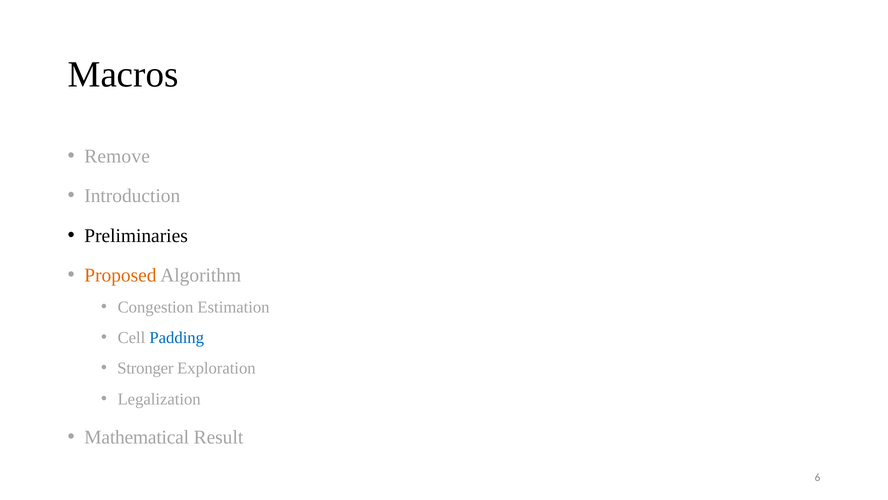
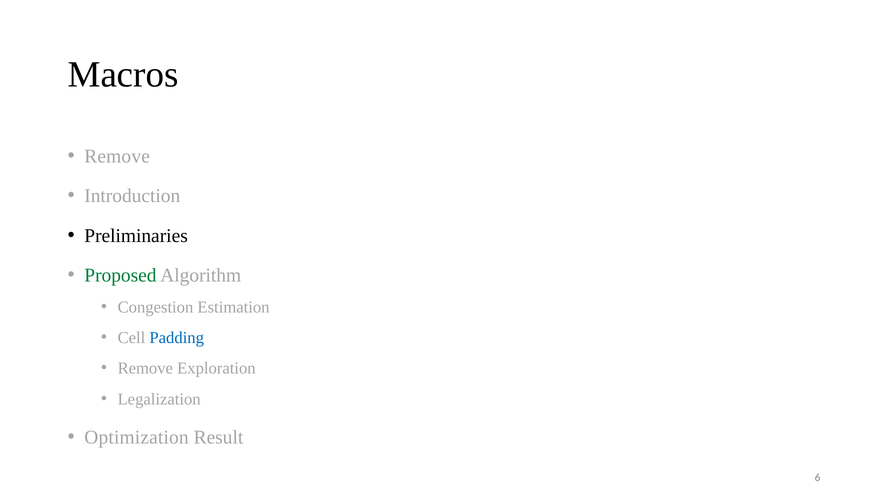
Proposed colour: orange -> green
Stronger at (145, 368): Stronger -> Remove
Mathematical: Mathematical -> Optimization
